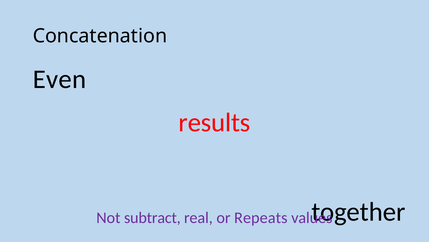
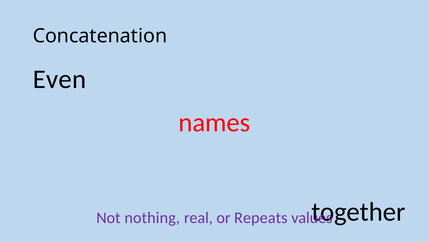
results: results -> names
subtract: subtract -> nothing
